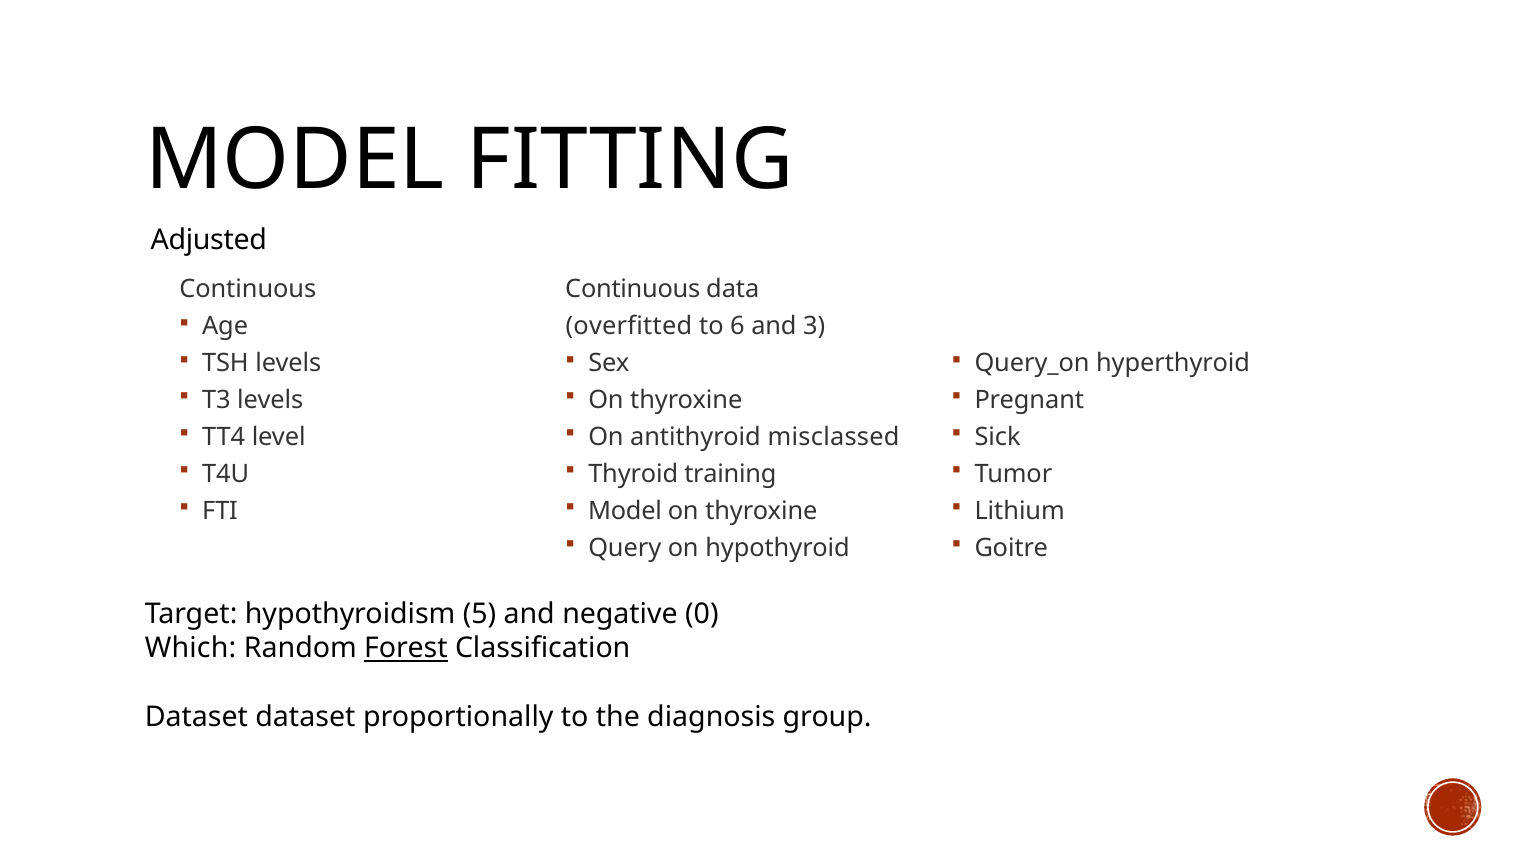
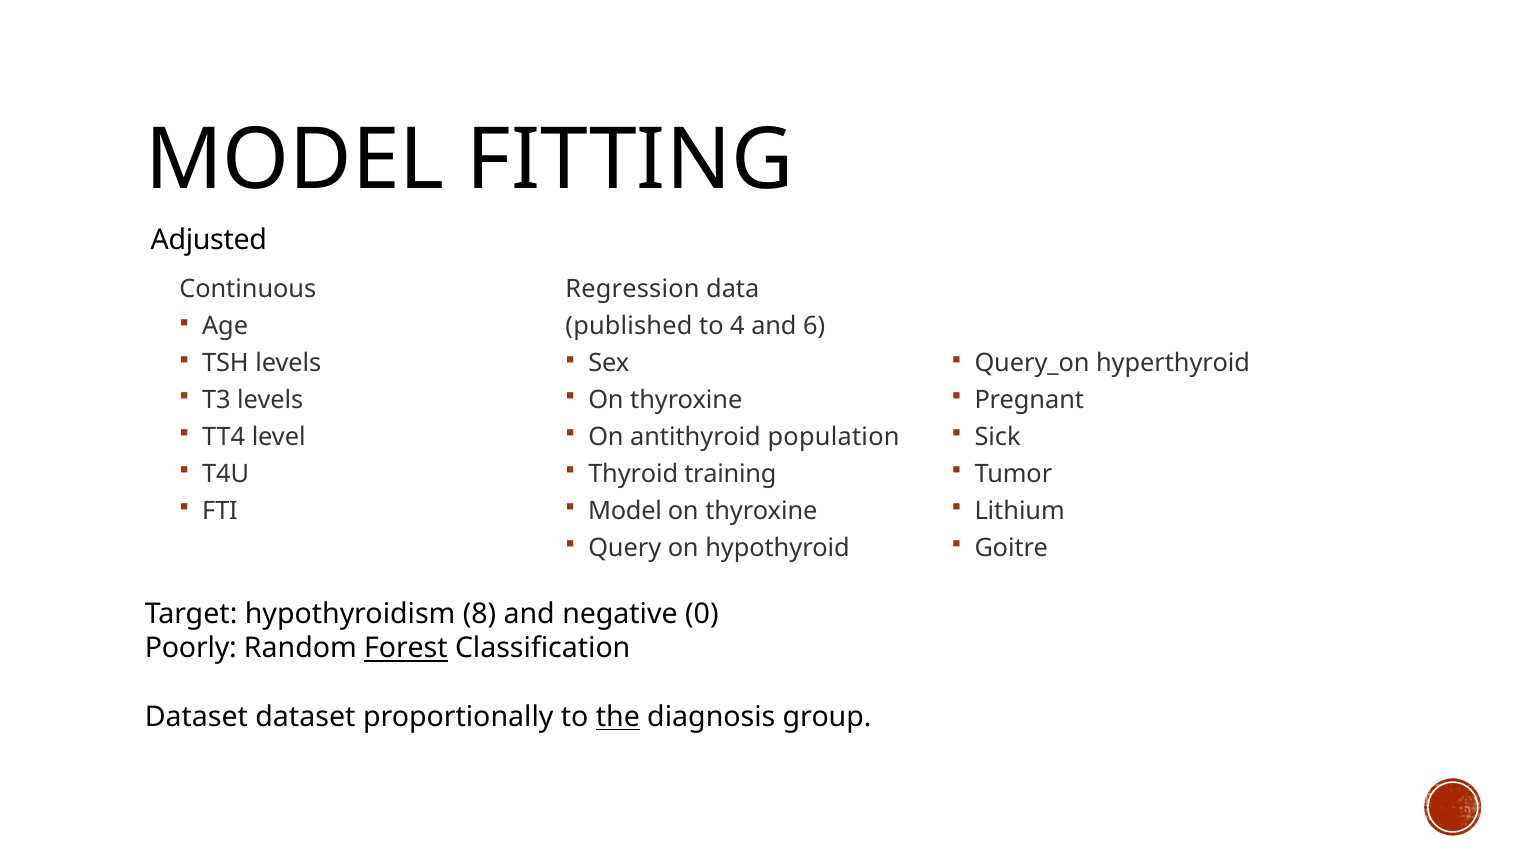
Continuous at (633, 289): Continuous -> Regression
overfitted: overfitted -> published
6: 6 -> 4
3: 3 -> 6
misclassed: misclassed -> population
5: 5 -> 8
Which: Which -> Poorly
the underline: none -> present
